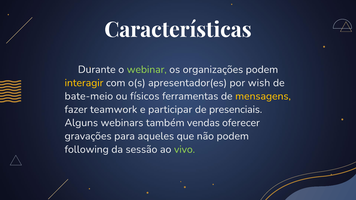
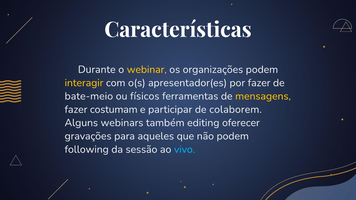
webinar colour: light green -> yellow
por wish: wish -> fazer
teamwork: teamwork -> costumam
presenciais: presenciais -> colaborem
vendas: vendas -> editing
vivo colour: light green -> light blue
